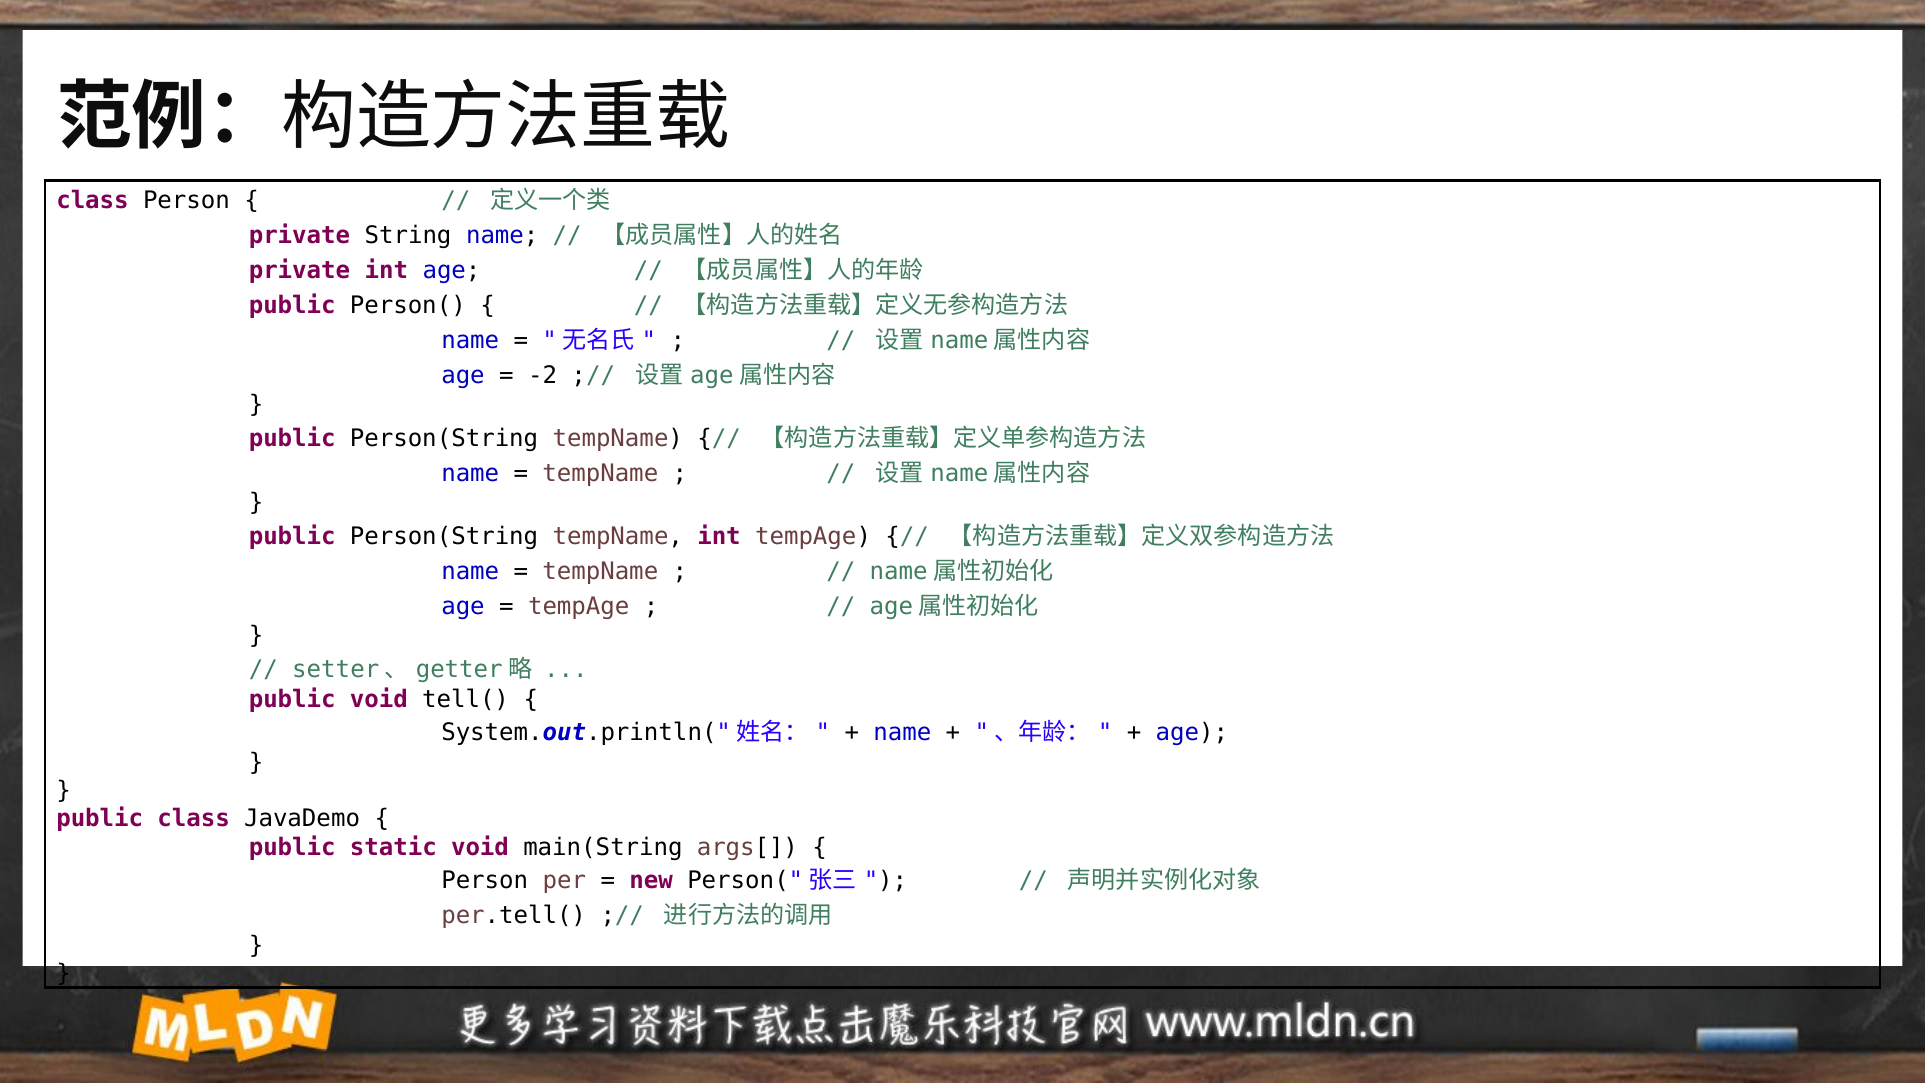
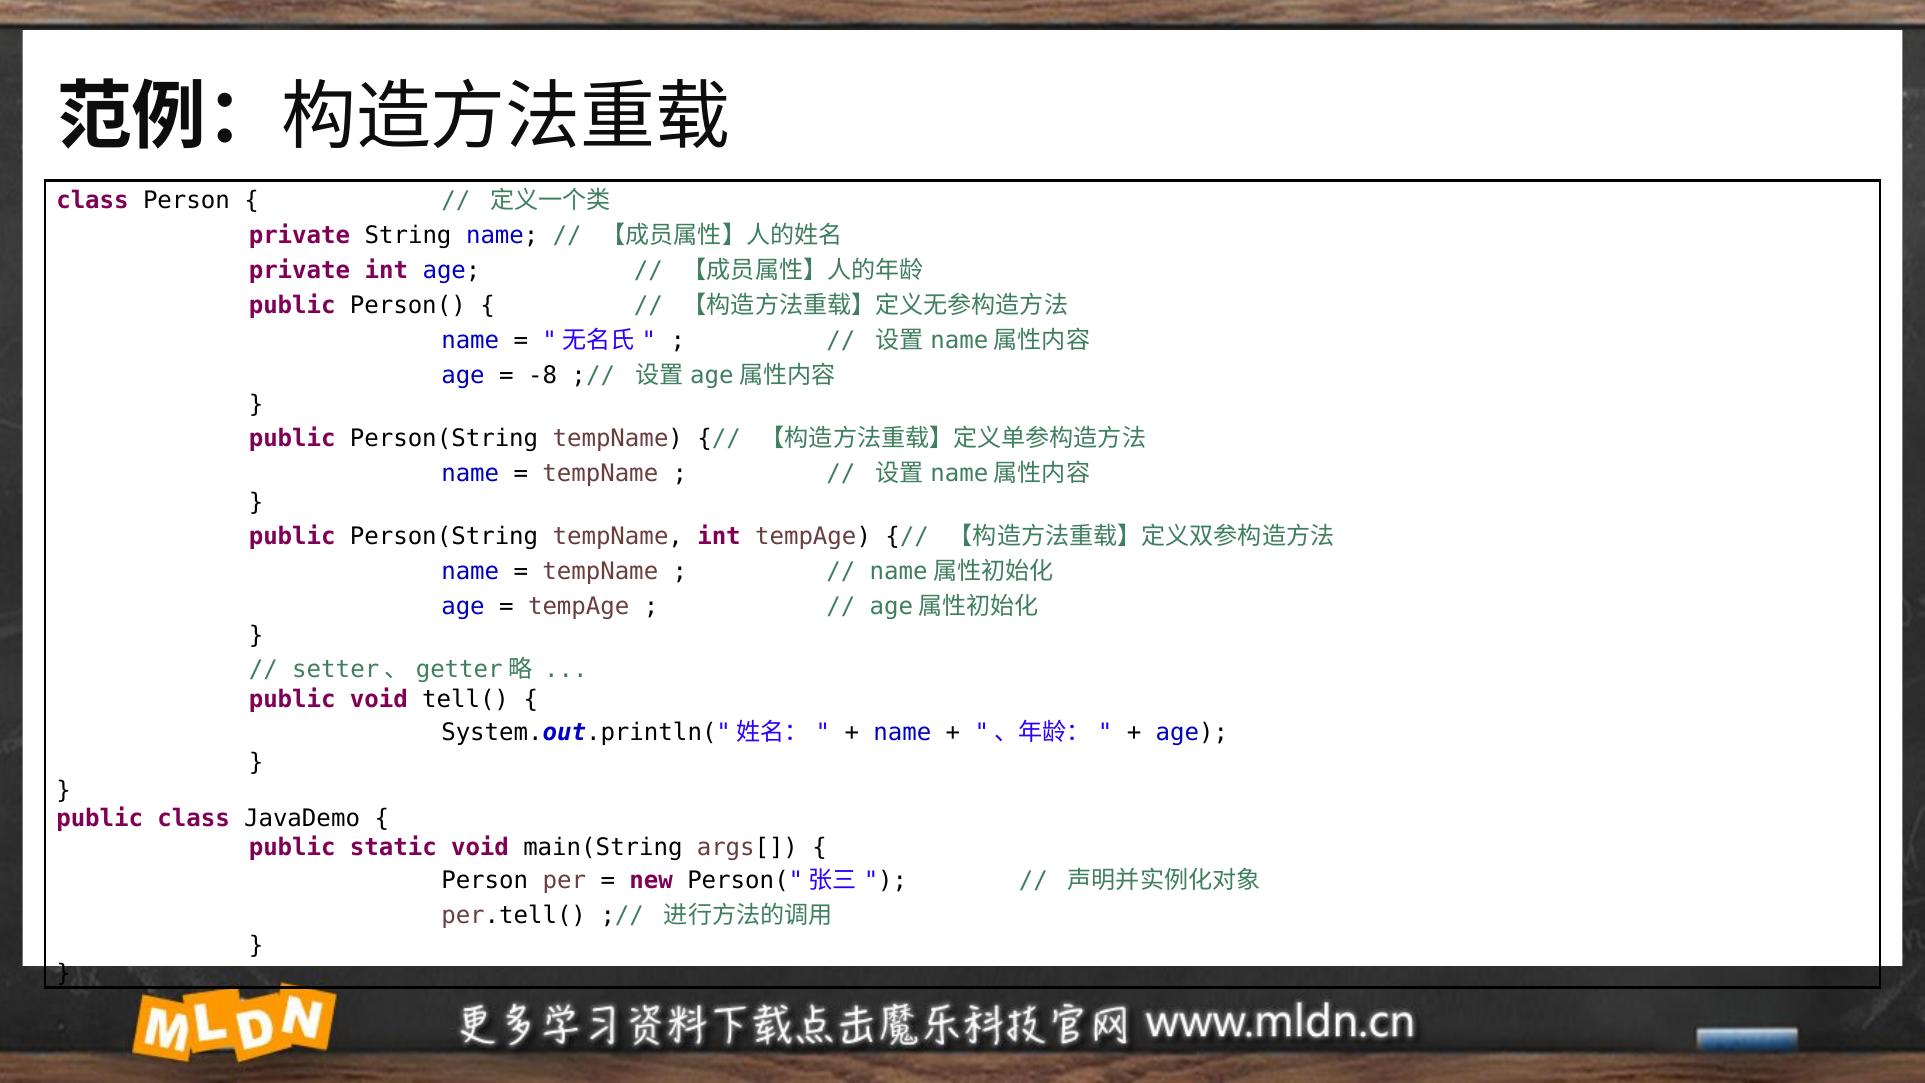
-2: -2 -> -8
